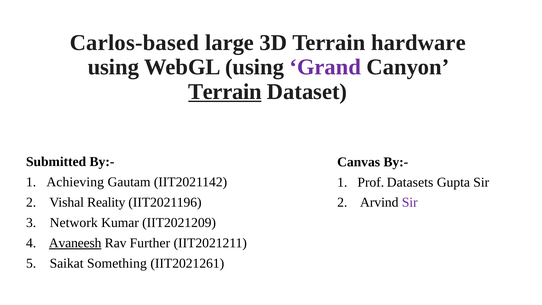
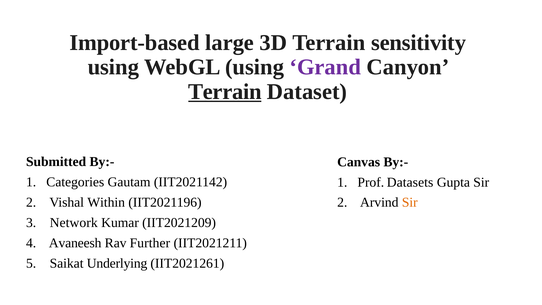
Carlos-based: Carlos-based -> Import-based
hardware: hardware -> sensitivity
Achieving: Achieving -> Categories
Reality: Reality -> Within
Sir at (410, 202) colour: purple -> orange
Avaneesh underline: present -> none
Something: Something -> Underlying
